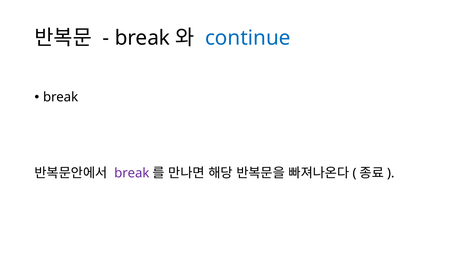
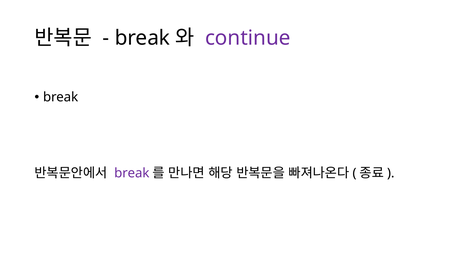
continue colour: blue -> purple
